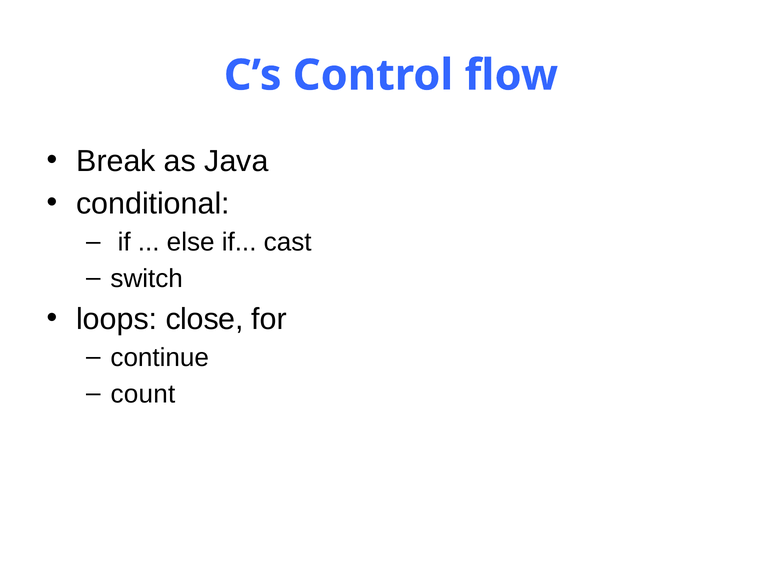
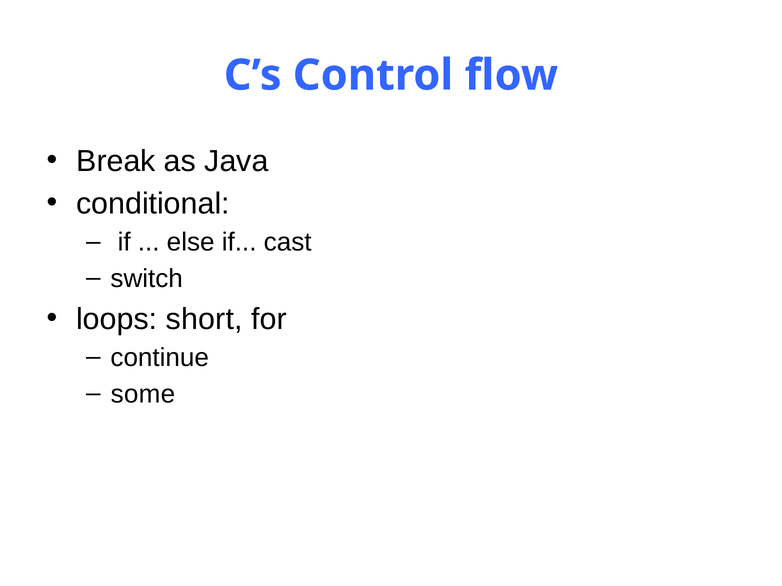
close: close -> short
count: count -> some
